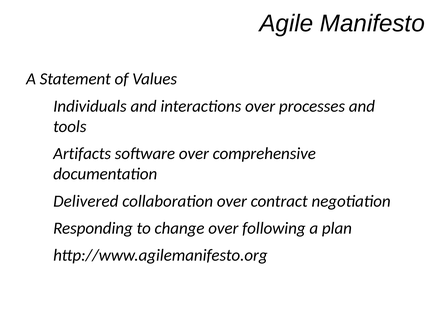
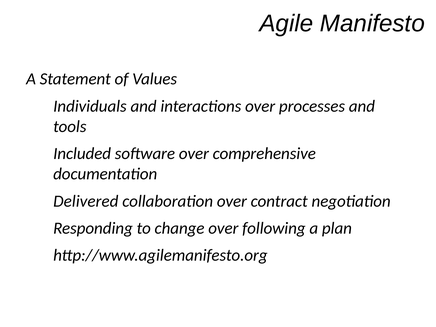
Artifacts: Artifacts -> Included
